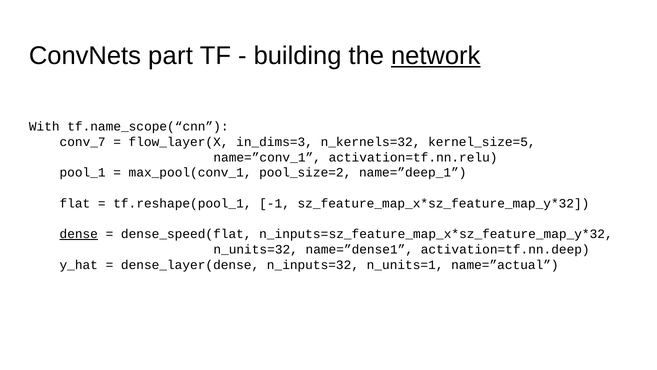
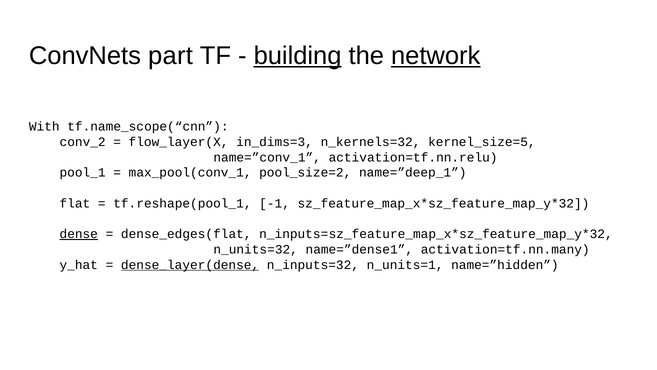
building underline: none -> present
conv_7: conv_7 -> conv_2
dense_speed(flat: dense_speed(flat -> dense_edges(flat
activation=tf.nn.deep: activation=tf.nn.deep -> activation=tf.nn.many
dense_layer(dense underline: none -> present
name=”actual: name=”actual -> name=”hidden
